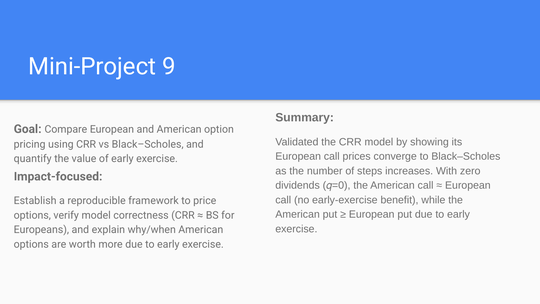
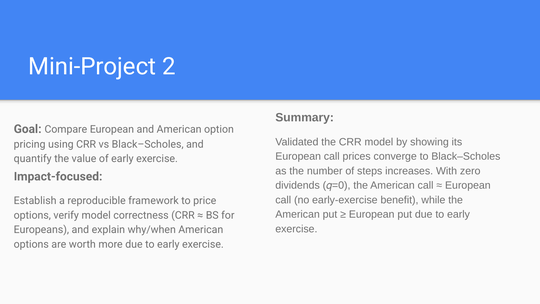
9: 9 -> 2
